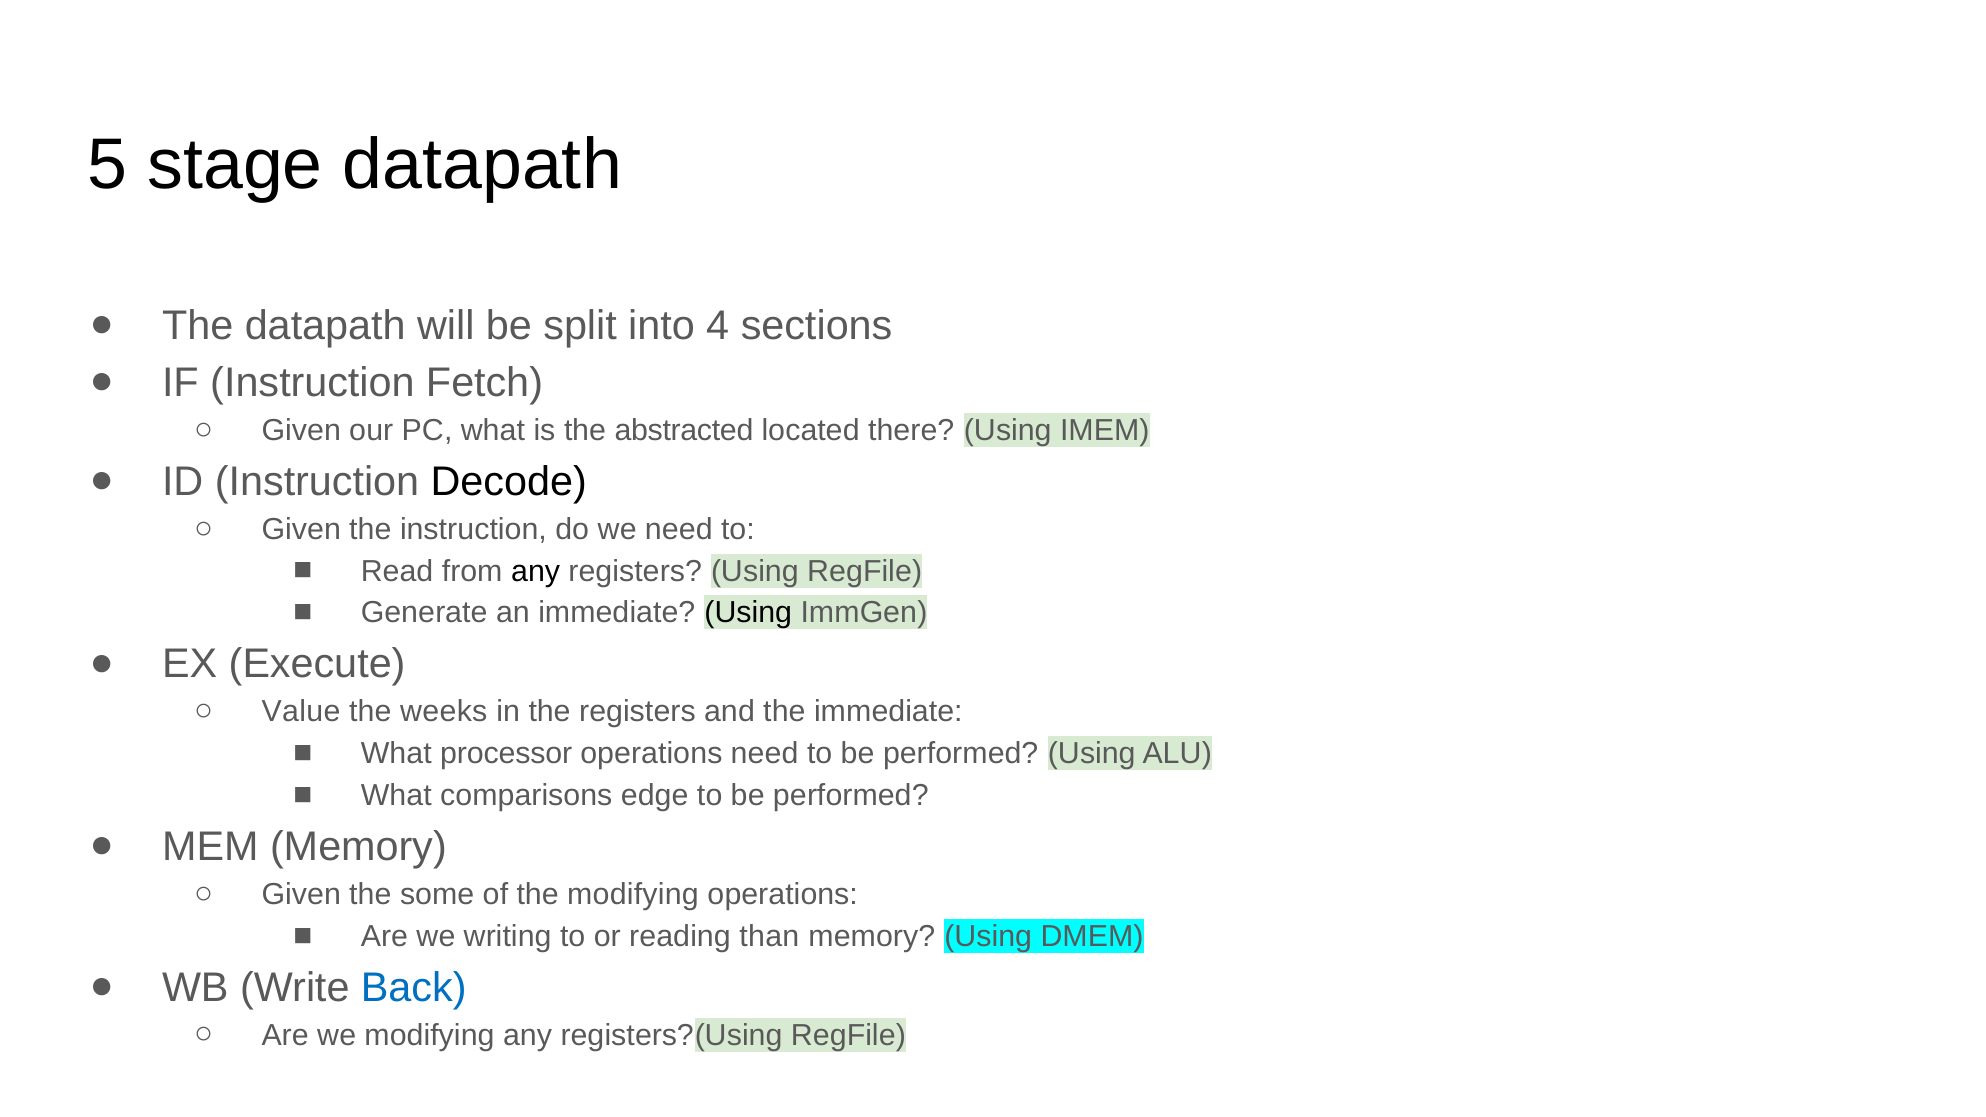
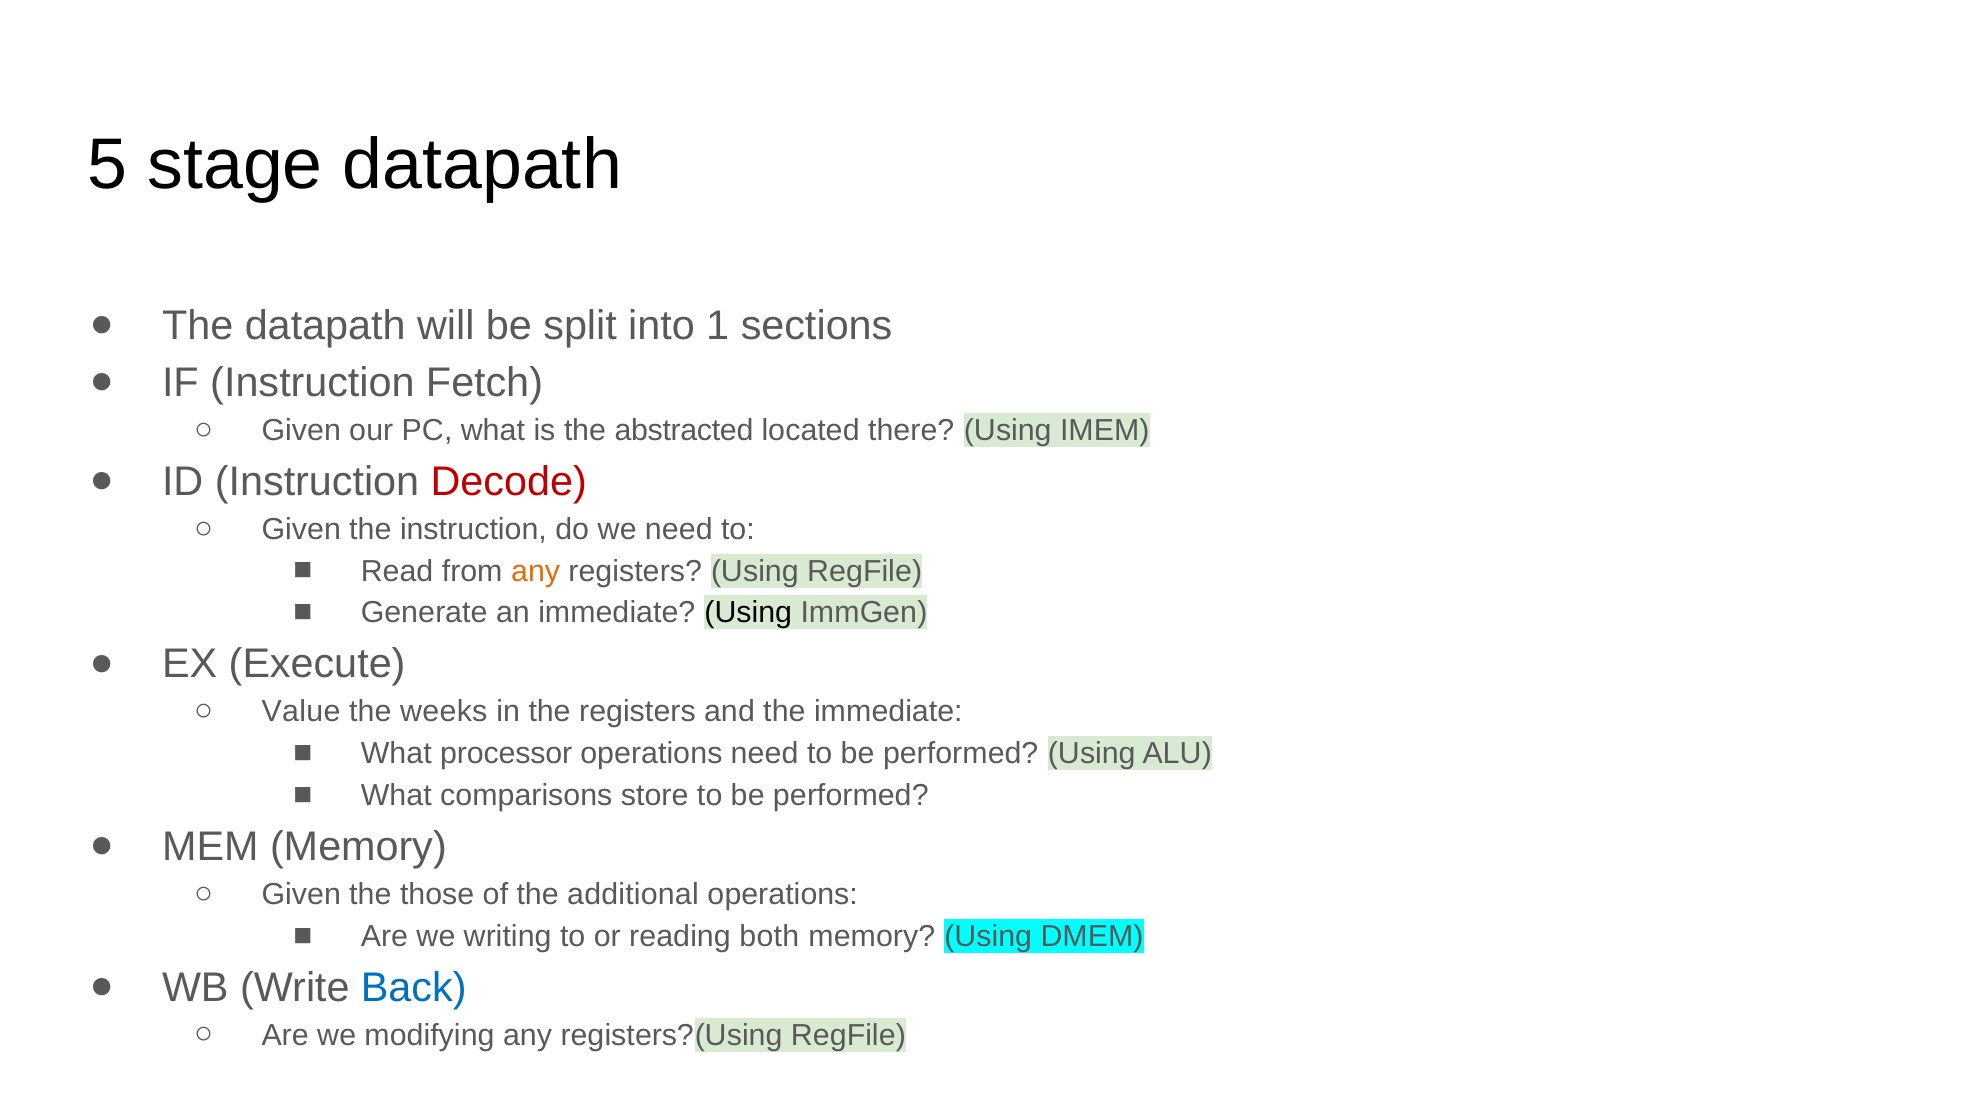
4: 4 -> 1
Decode colour: black -> red
any at (536, 571) colour: black -> orange
edge: edge -> store
some: some -> those
the modifying: modifying -> additional
than: than -> both
